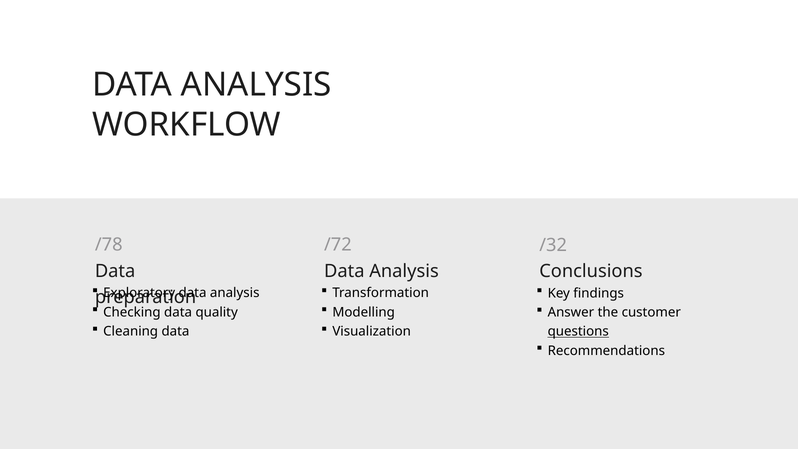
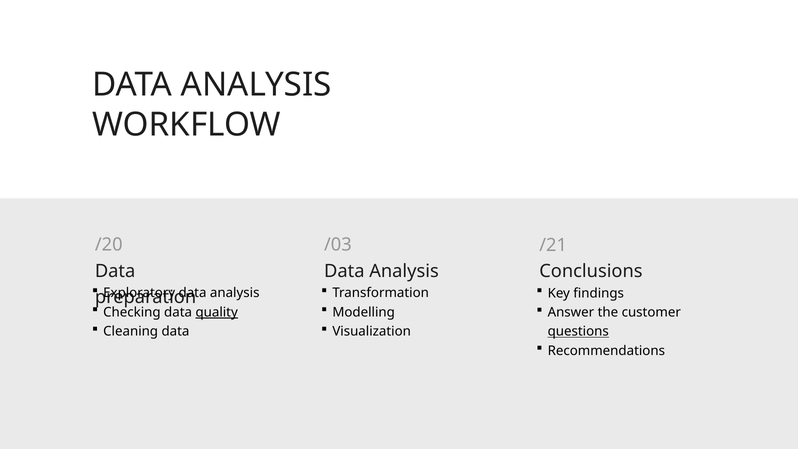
/78: /78 -> /20
/72: /72 -> /03
/32: /32 -> /21
quality underline: none -> present
